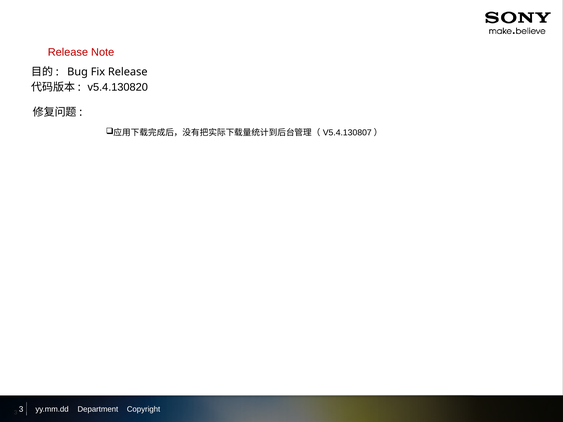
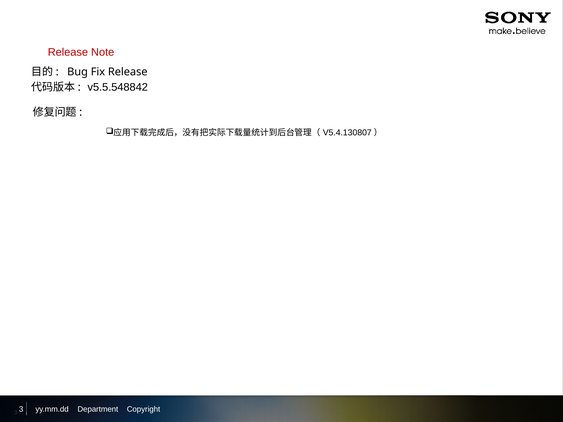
v5.4.130820: v5.4.130820 -> v5.5.548842
